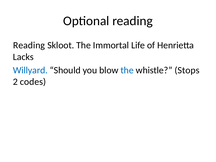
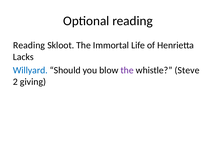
the at (127, 70) colour: blue -> purple
Stops: Stops -> Steve
codes: codes -> giving
